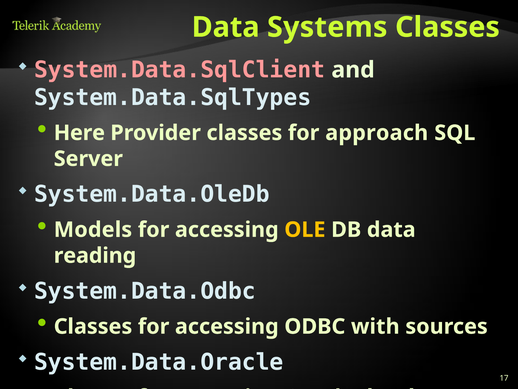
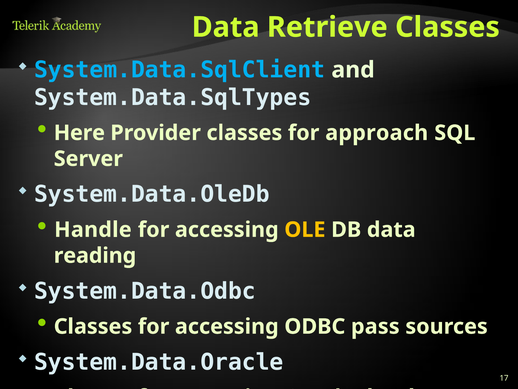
Systems: Systems -> Retrieve
System.Data.SqlClient colour: pink -> light blue
Models: Models -> Handle
with: with -> pass
